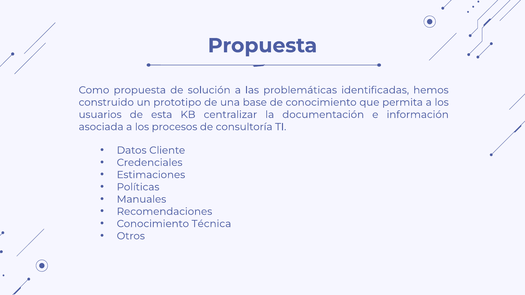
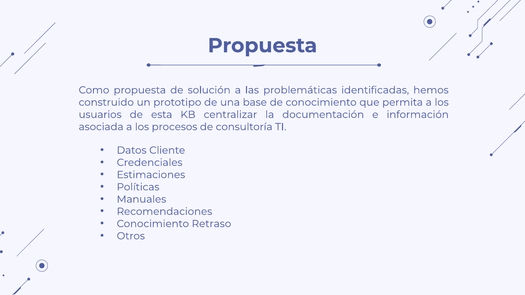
Técnica: Técnica -> Retraso
